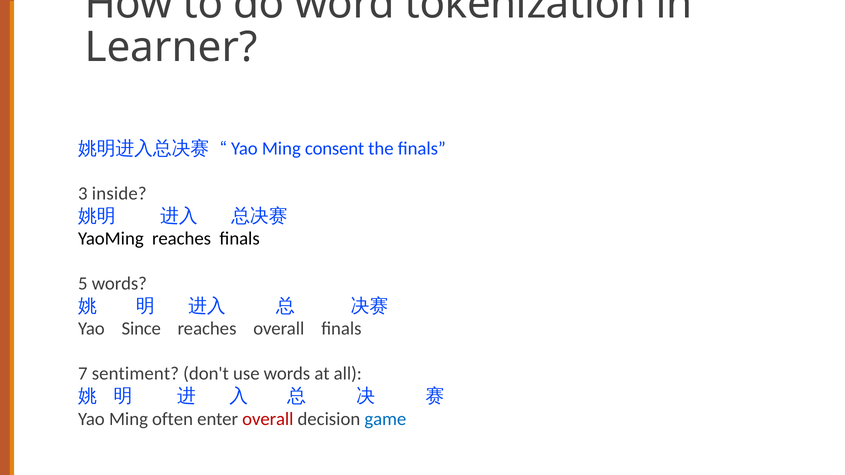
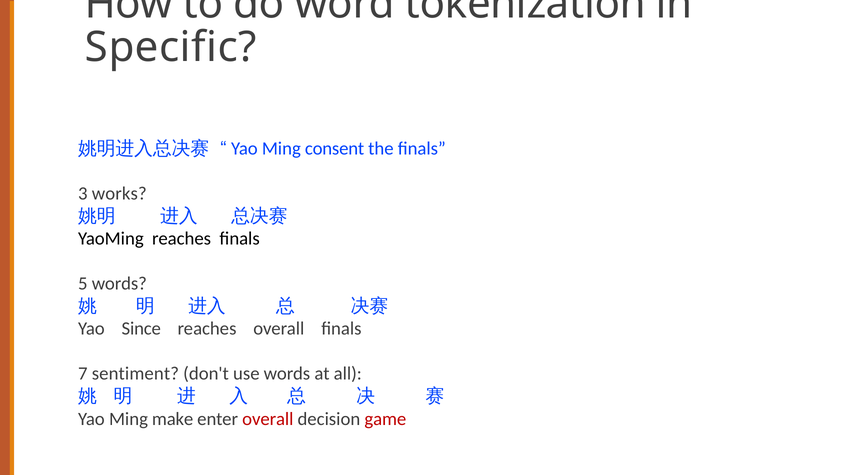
Learner: Learner -> Specific
inside: inside -> works
often: often -> make
game colour: blue -> red
